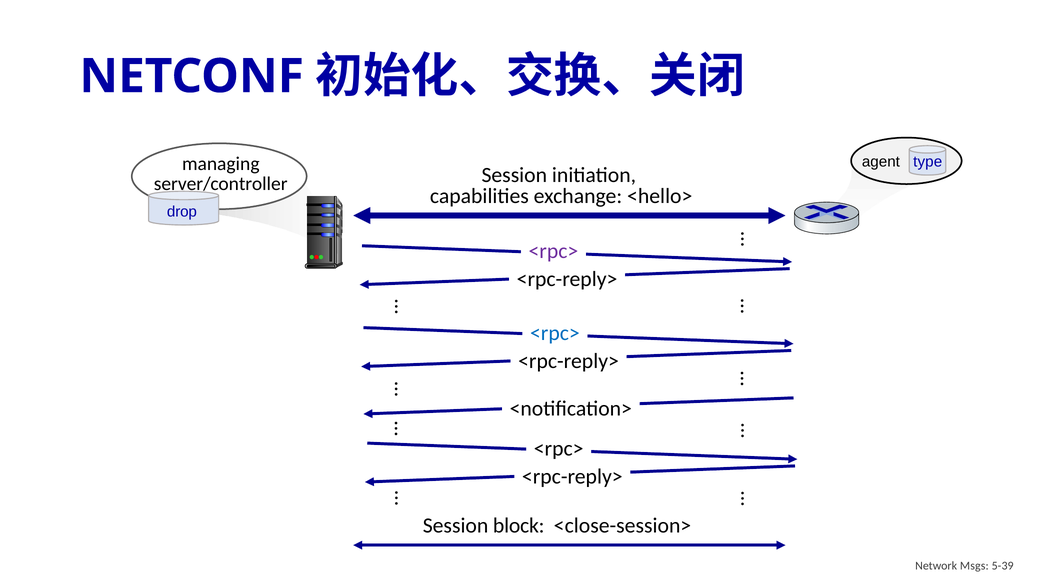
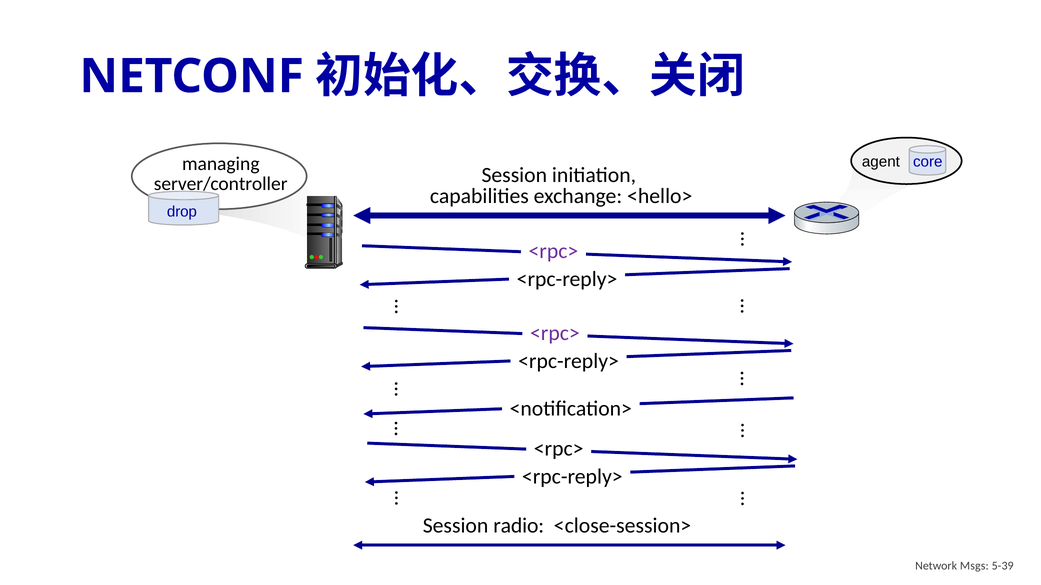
type: type -> core
<rpc> at (555, 333) colour: blue -> purple
block: block -> radio
